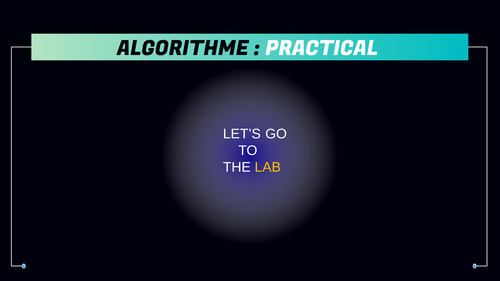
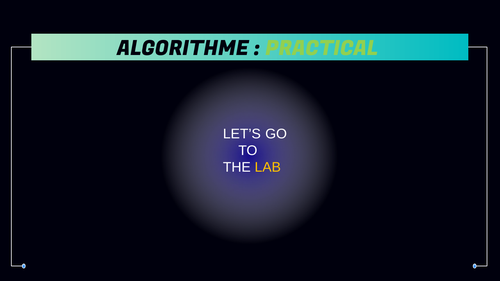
PRACTICAL colour: white -> light green
